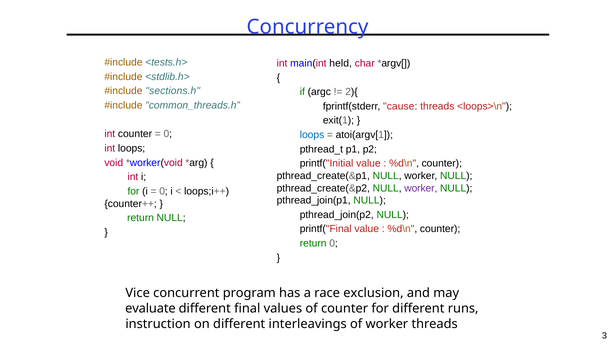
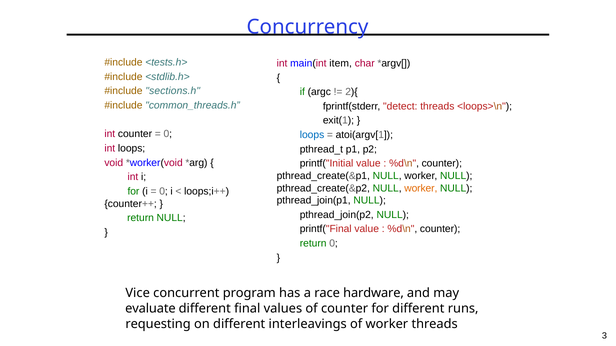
held: held -> item
cause: cause -> detect
worker at (421, 188) colour: purple -> orange
exclusion: exclusion -> hardware
instruction: instruction -> requesting
